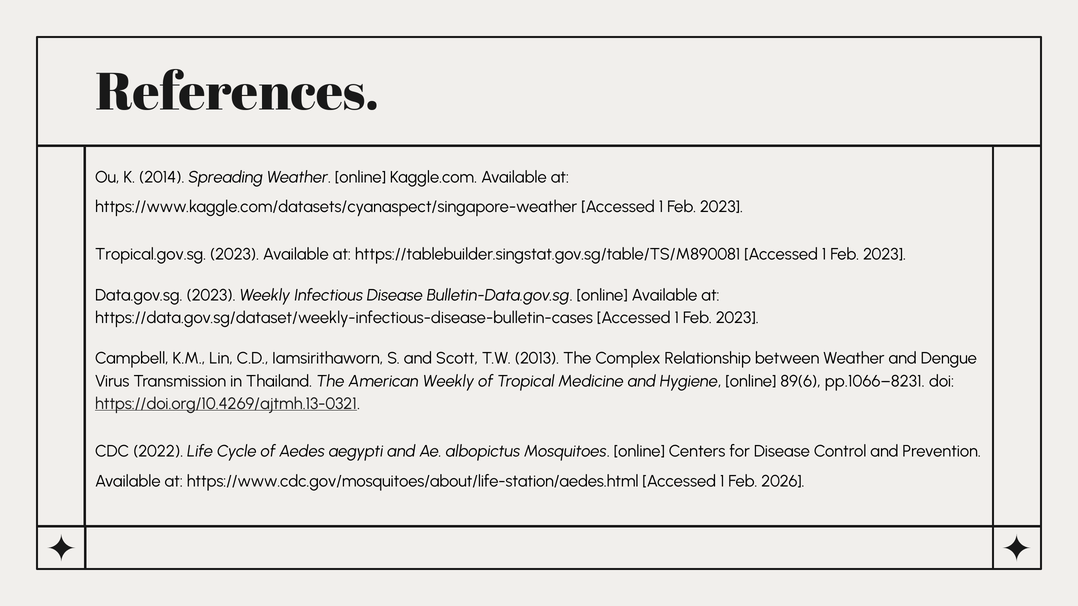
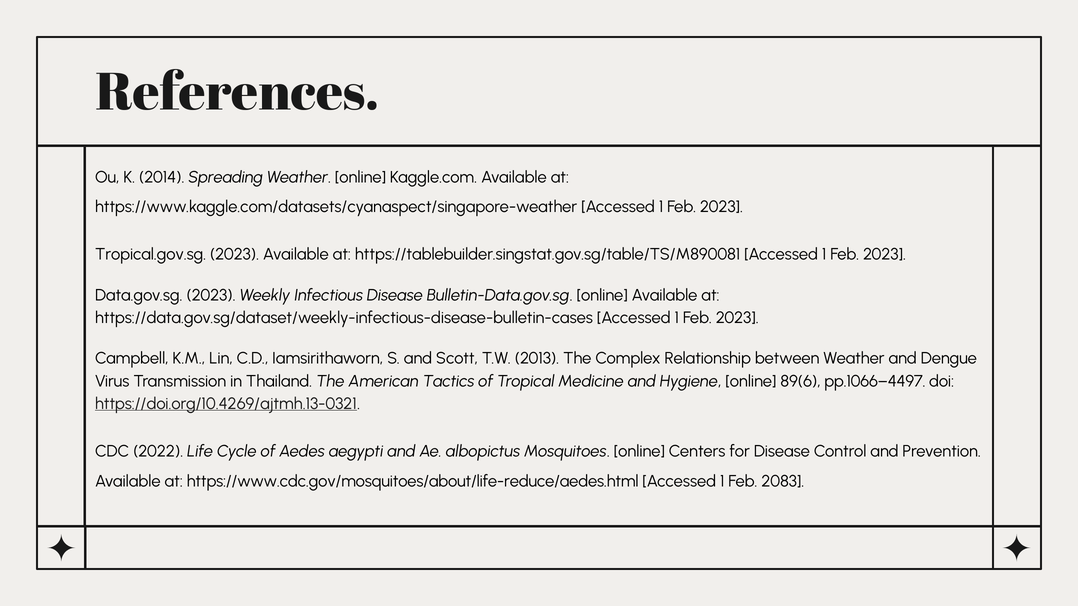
American Weekly: Weekly -> Tactics
pp.1066–8231: pp.1066–8231 -> pp.1066–4497
https://www.cdc.gov/mosquitoes/about/life-station/aedes.html: https://www.cdc.gov/mosquitoes/about/life-station/aedes.html -> https://www.cdc.gov/mosquitoes/about/life-reduce/aedes.html
2026: 2026 -> 2083
